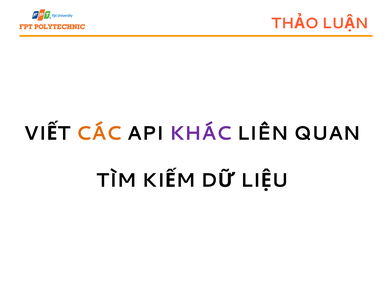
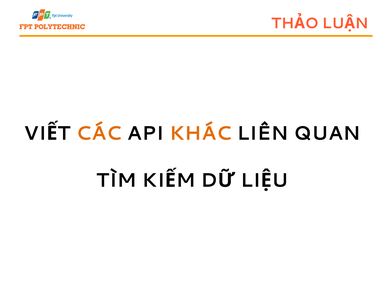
KHÁC colour: purple -> orange
